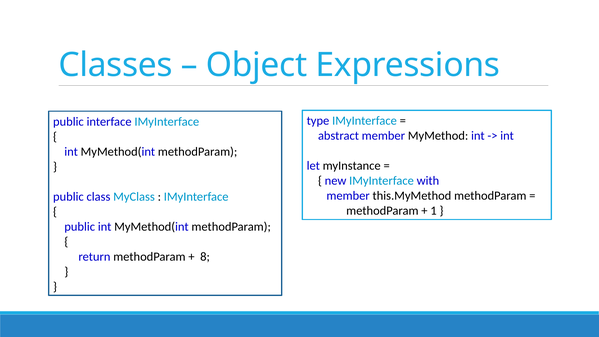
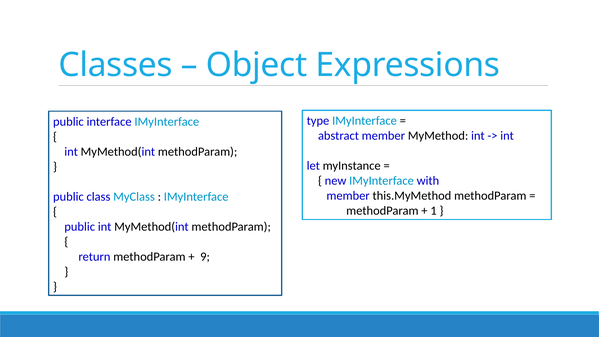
8: 8 -> 9
